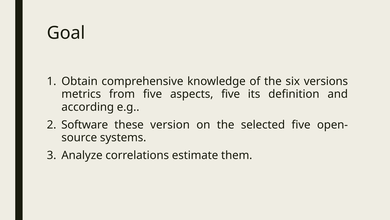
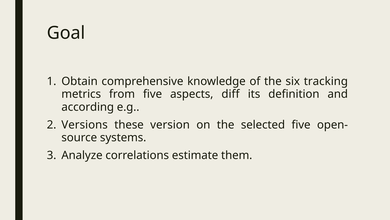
versions: versions -> tracking
aspects five: five -> diff
Software: Software -> Versions
